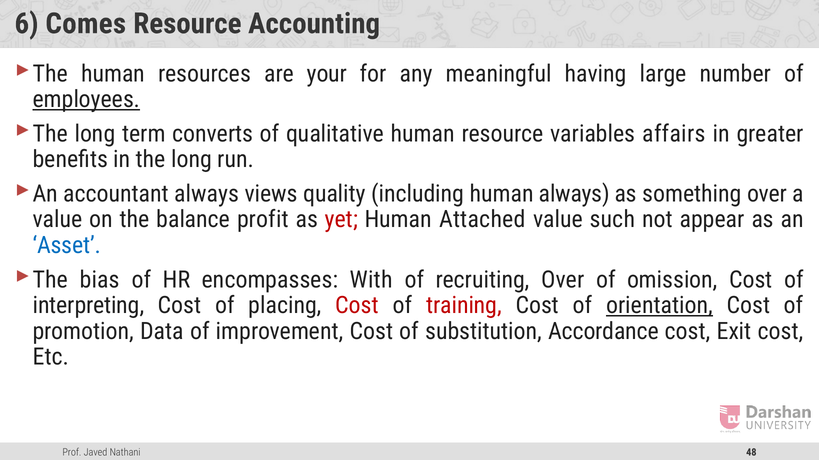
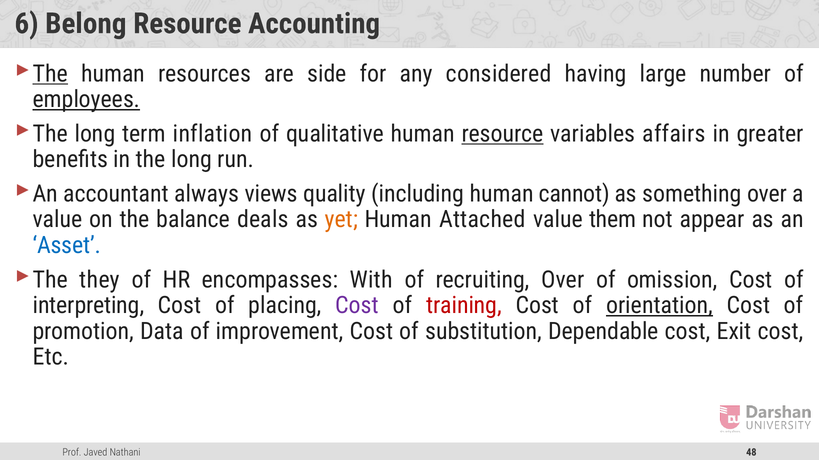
Comes: Comes -> Belong
The at (50, 74) underline: none -> present
your: your -> side
meaningful: meaningful -> considered
converts: converts -> inflation
resource at (503, 134) underline: none -> present
human always: always -> cannot
profit: profit -> deals
yet colour: red -> orange
such: such -> them
bias: bias -> they
Cost at (357, 306) colour: red -> purple
Accordance: Accordance -> Dependable
